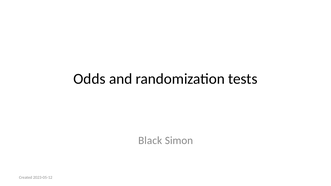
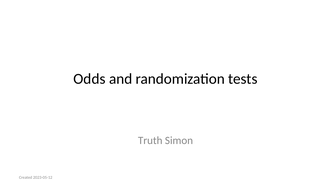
Black: Black -> Truth
